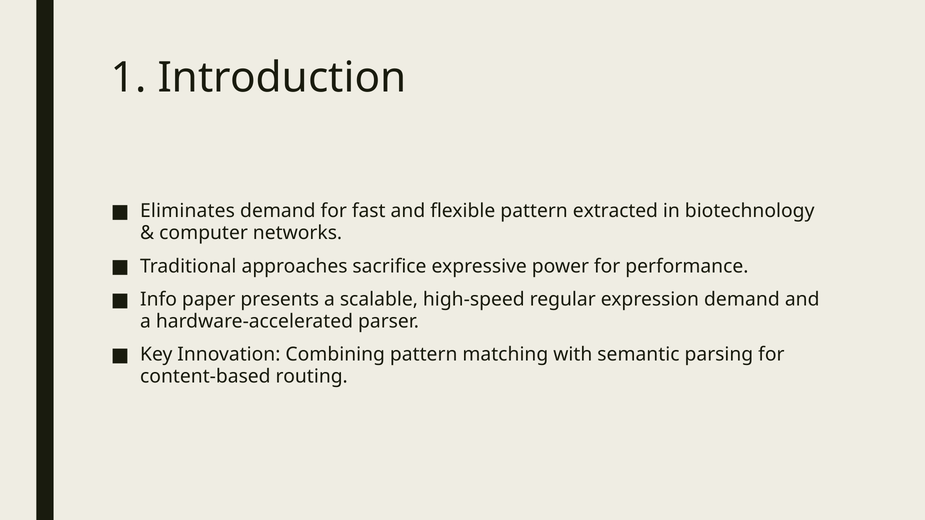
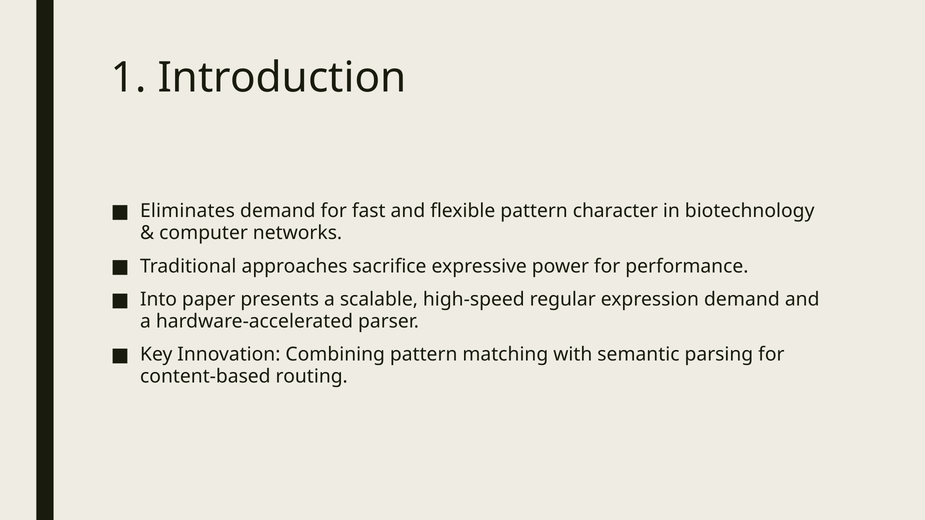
extracted: extracted -> character
Info: Info -> Into
